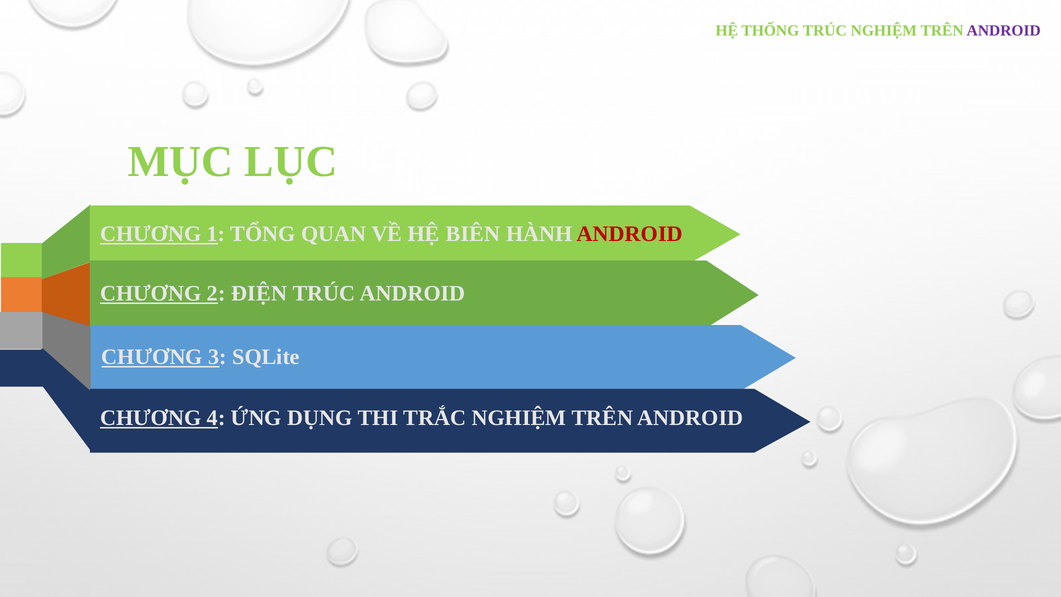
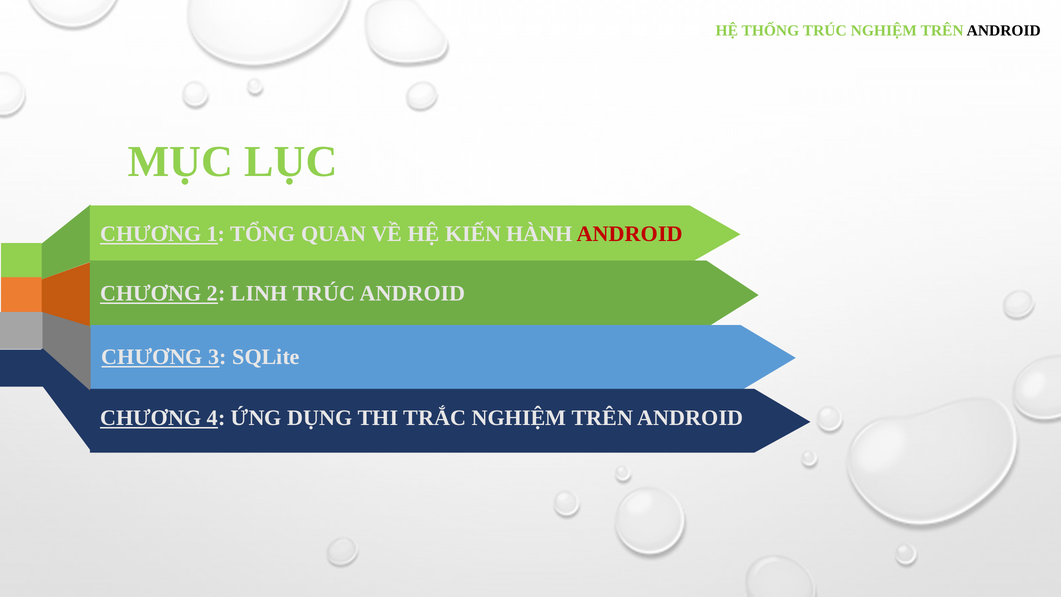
ANDROID at (1004, 31) colour: purple -> black
BIÊN: BIÊN -> KIẾN
ĐIỆN: ĐIỆN -> LINH
